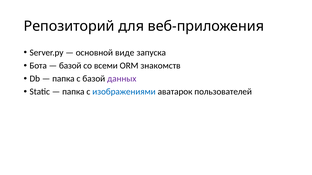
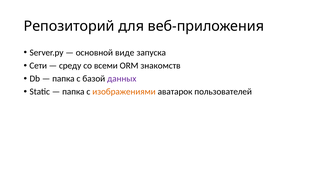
Бота: Бота -> Сети
базой at (70, 66): базой -> среду
изображениями colour: blue -> orange
